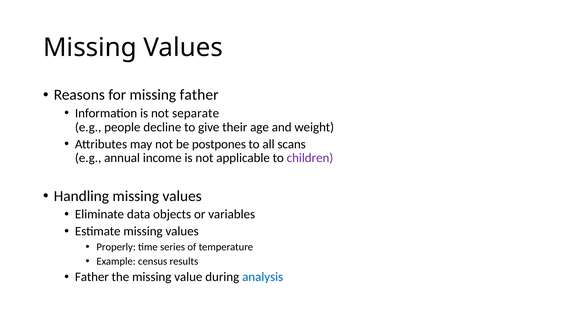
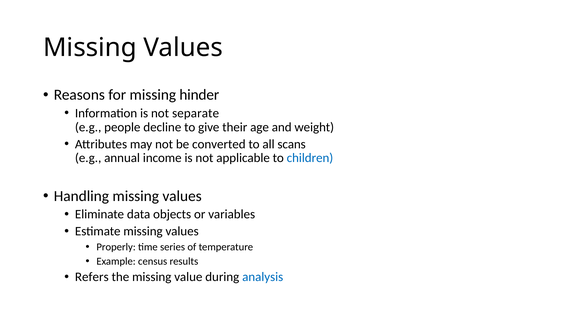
missing father: father -> hinder
postpones: postpones -> converted
children colour: purple -> blue
Father at (92, 277): Father -> Refers
